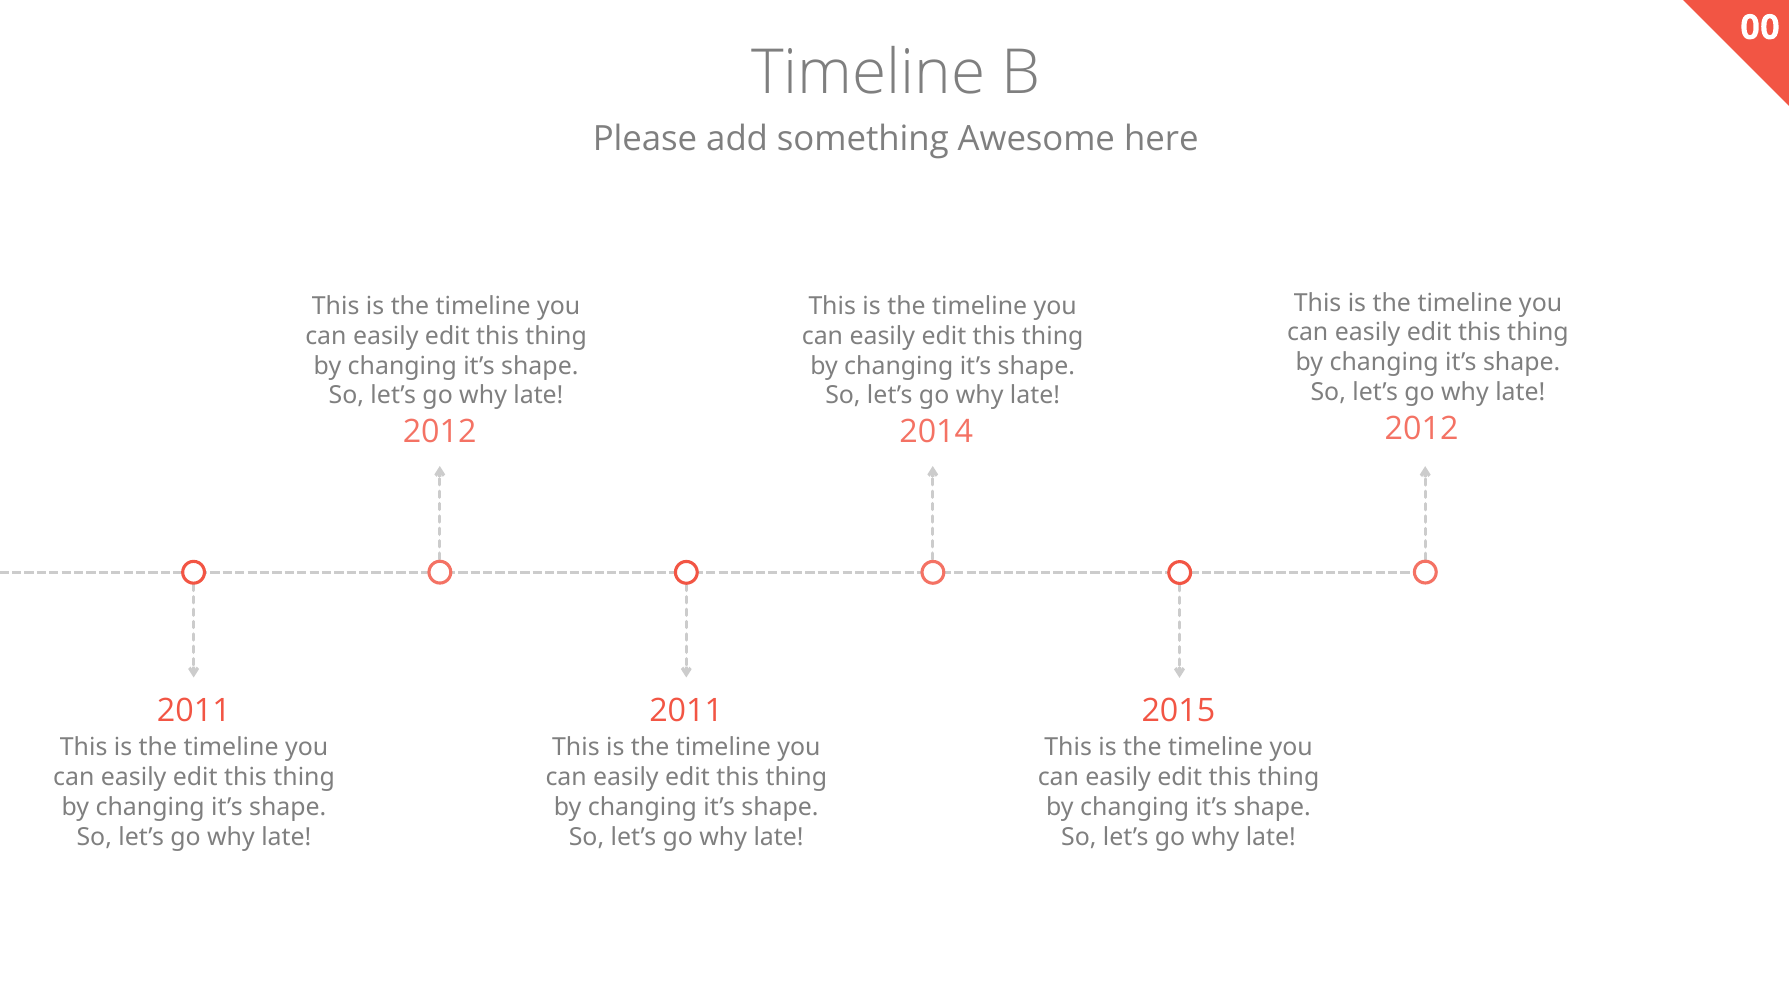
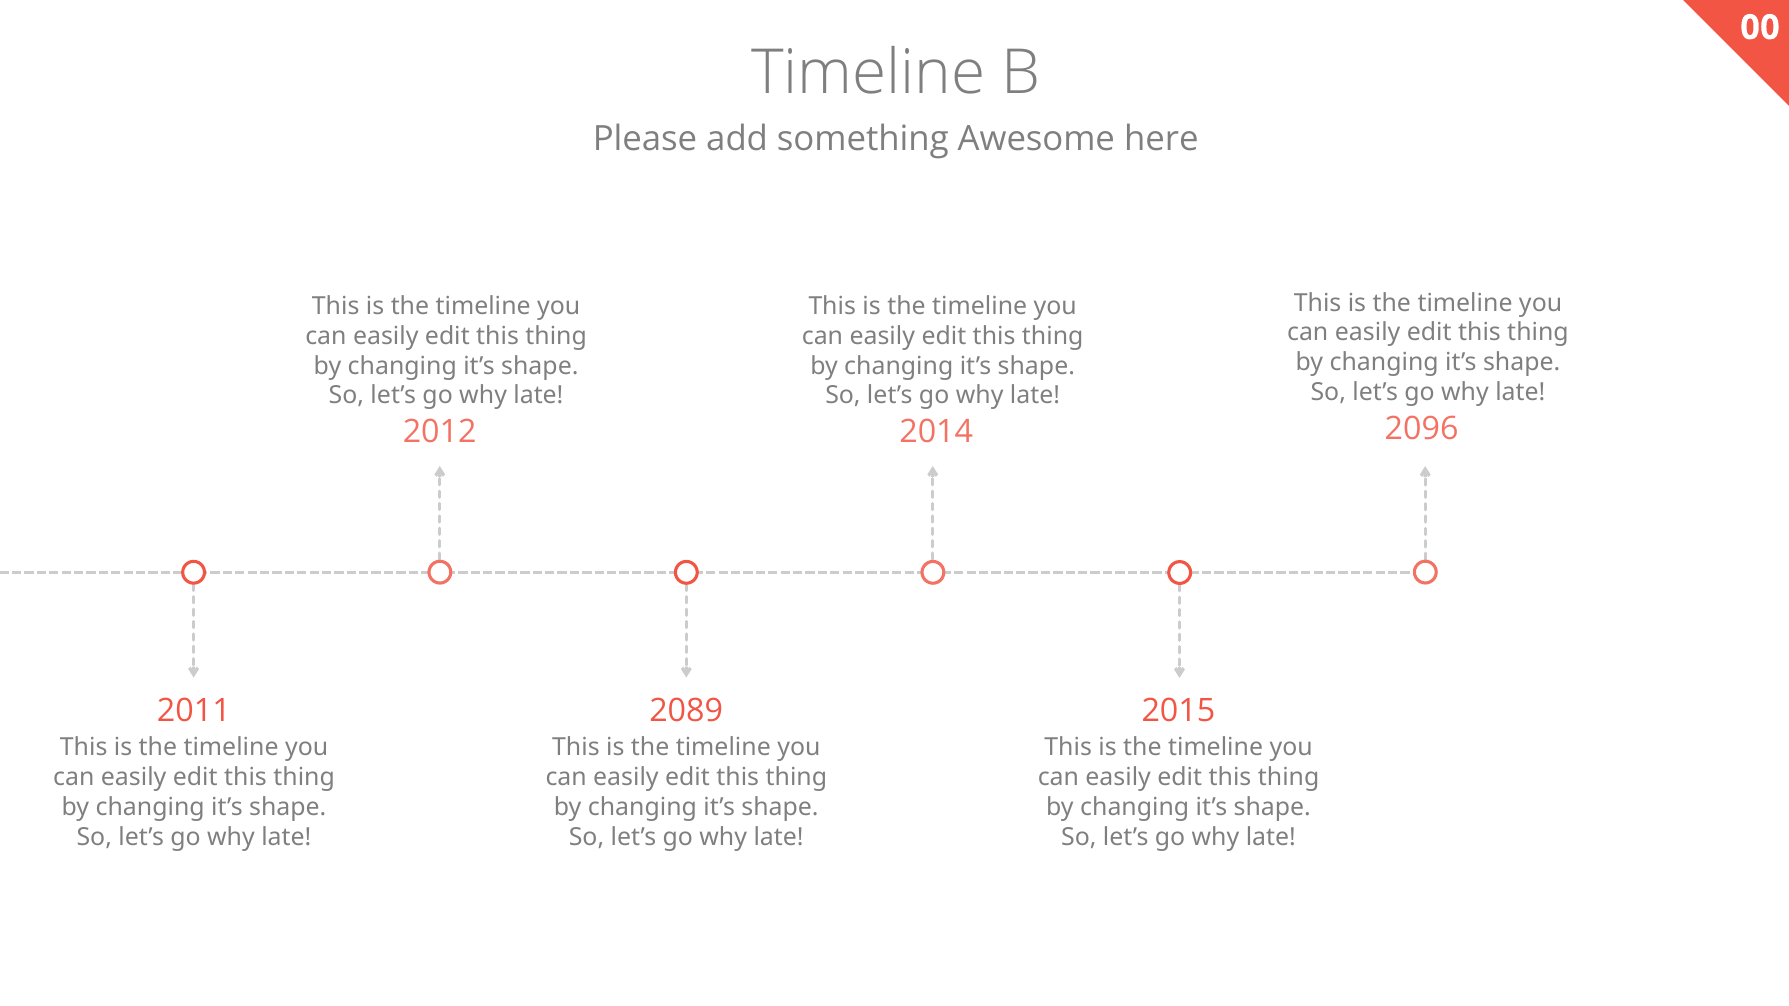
2012 at (1422, 429): 2012 -> 2096
2011 at (686, 711): 2011 -> 2089
